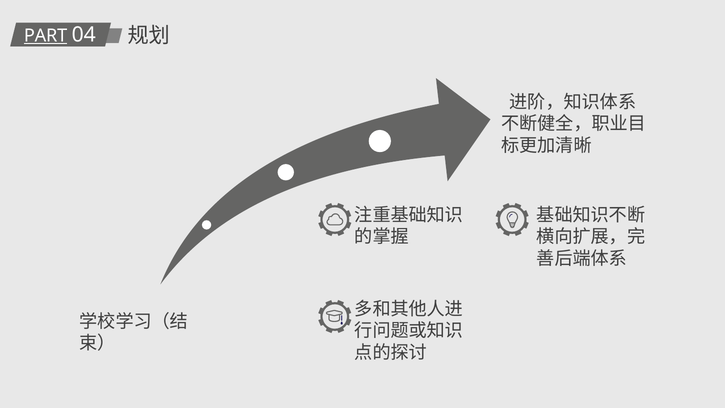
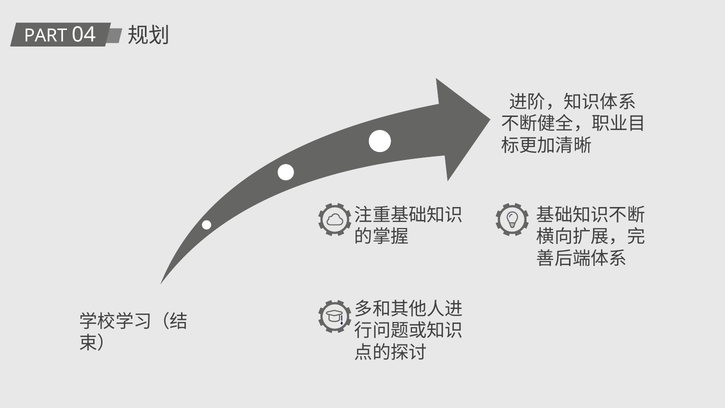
PART underline: present -> none
